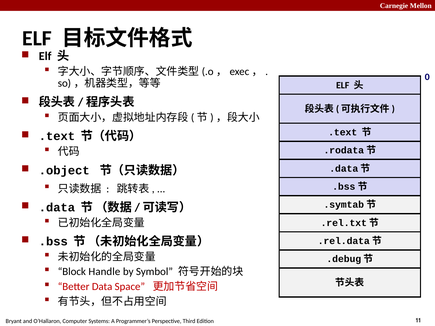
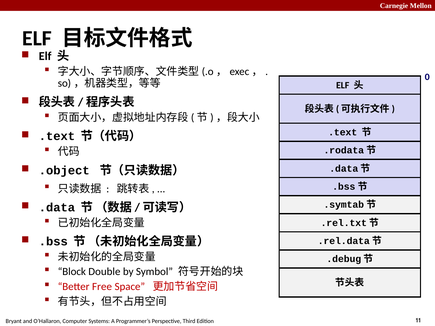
Handle: Handle -> Double
Data: Data -> Free
